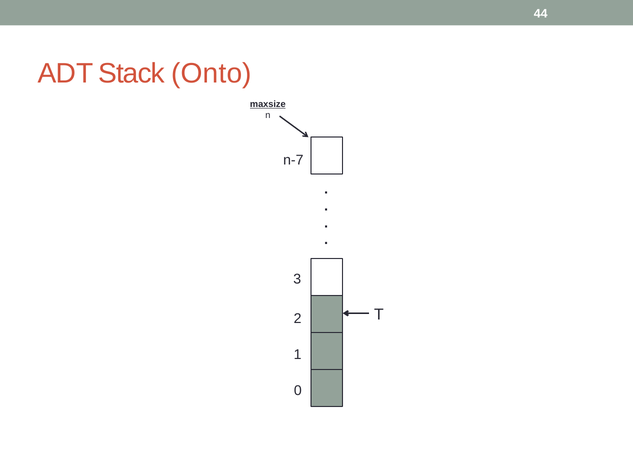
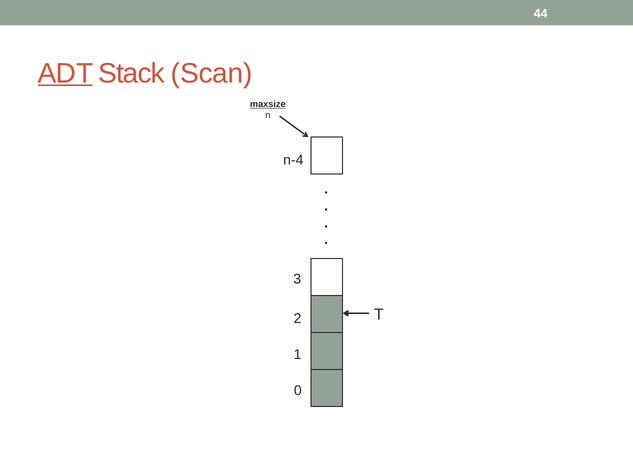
ADT underline: none -> present
Onto: Onto -> Scan
n-7: n-7 -> n-4
